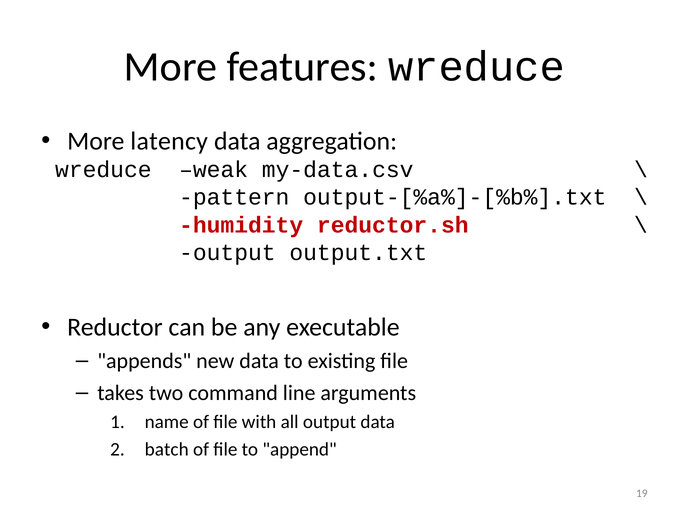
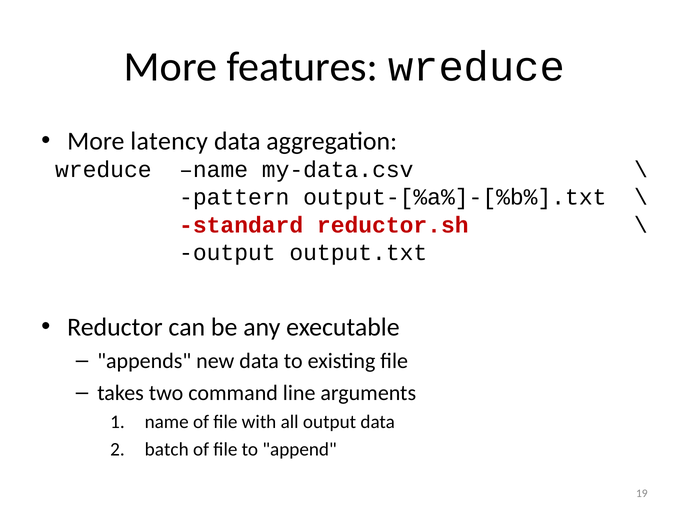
wreduce weak: weak -> name
humidity: humidity -> standard
